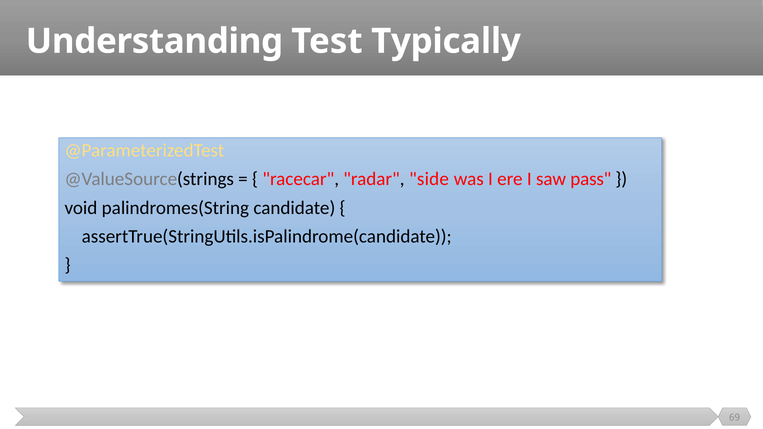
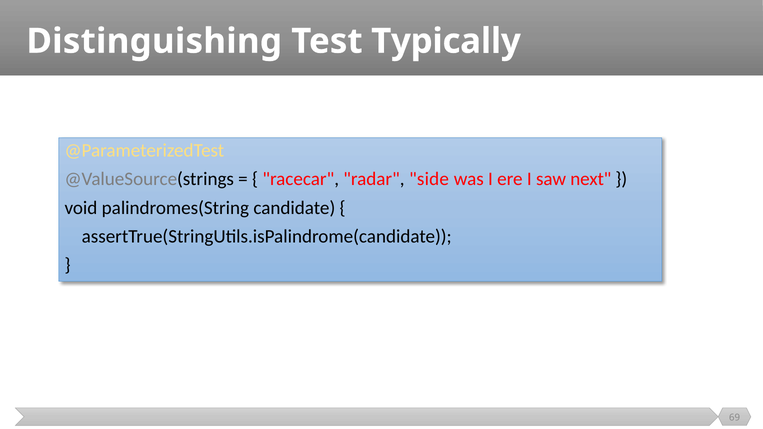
Understanding: Understanding -> Distinguishing
pass: pass -> next
